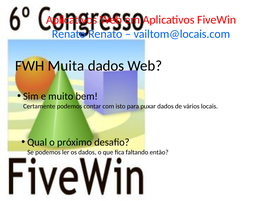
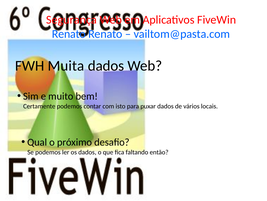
Aplicativos at (72, 20): Aplicativos -> Segurança
vailtom@locais.com: vailtom@locais.com -> vailtom@pasta.com
